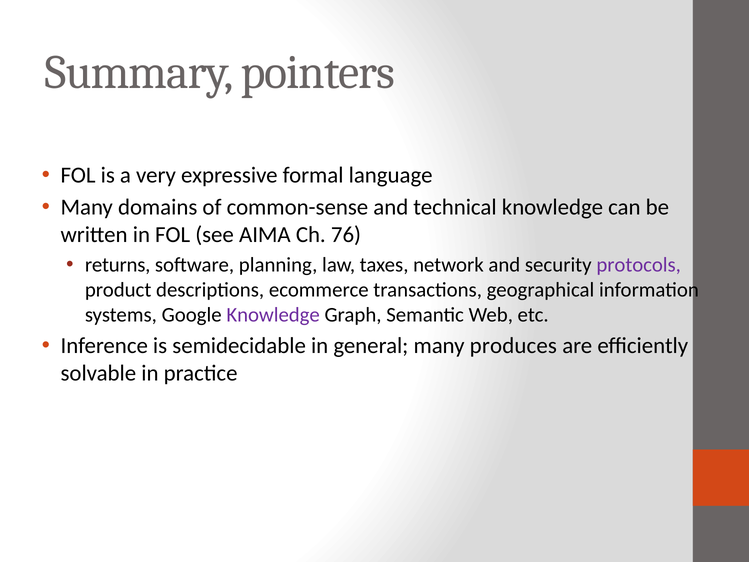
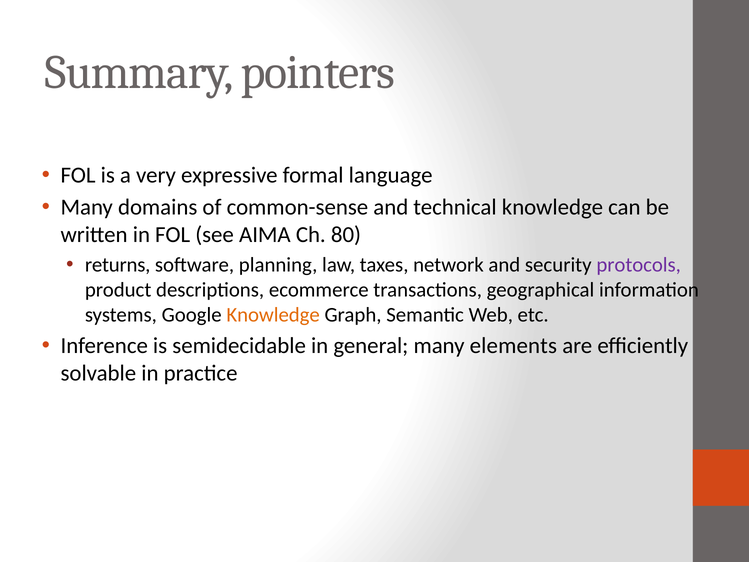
76: 76 -> 80
Knowledge at (273, 315) colour: purple -> orange
produces: produces -> elements
